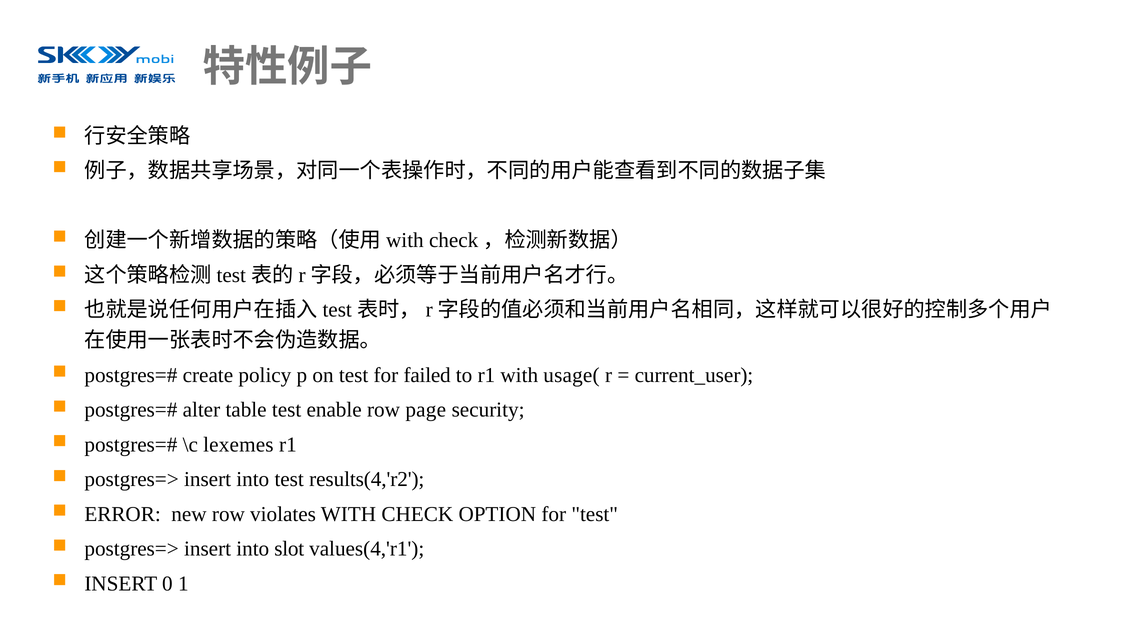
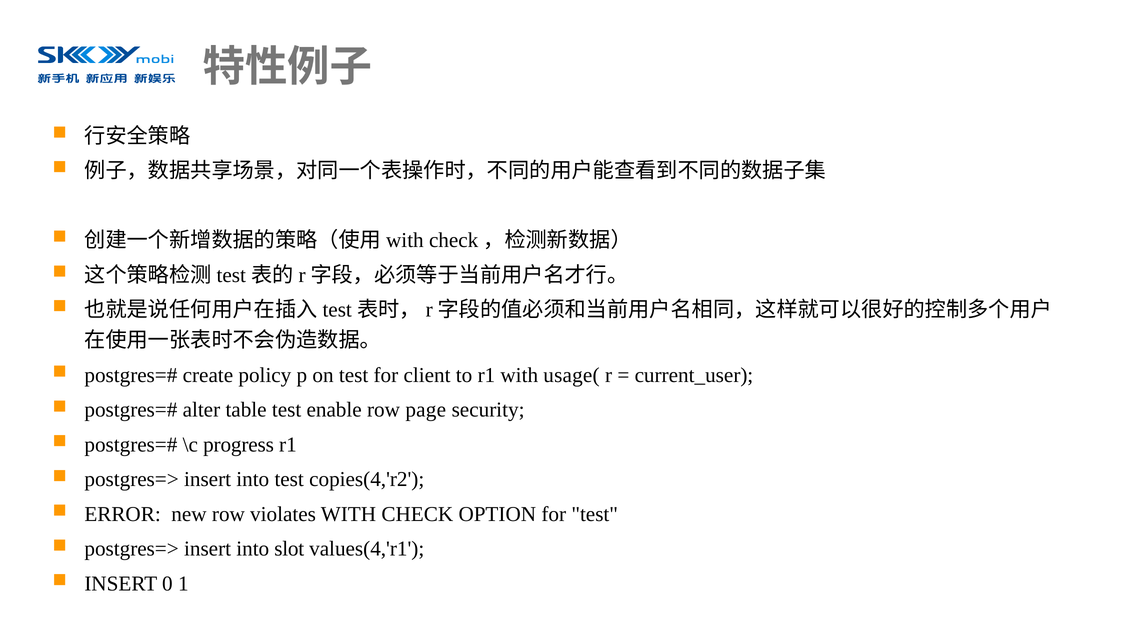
failed: failed -> client
lexemes: lexemes -> progress
results(4,'r2: results(4,'r2 -> copies(4,'r2
